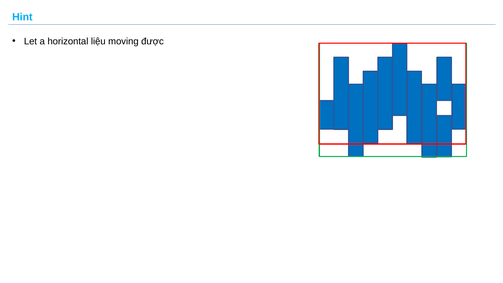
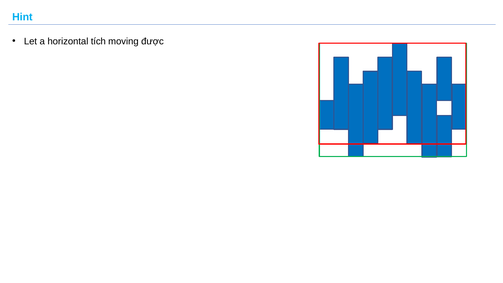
liệu: liệu -> tích
